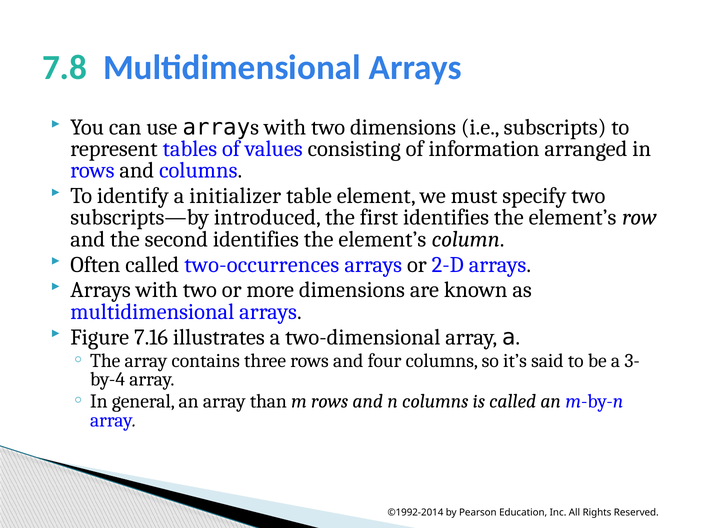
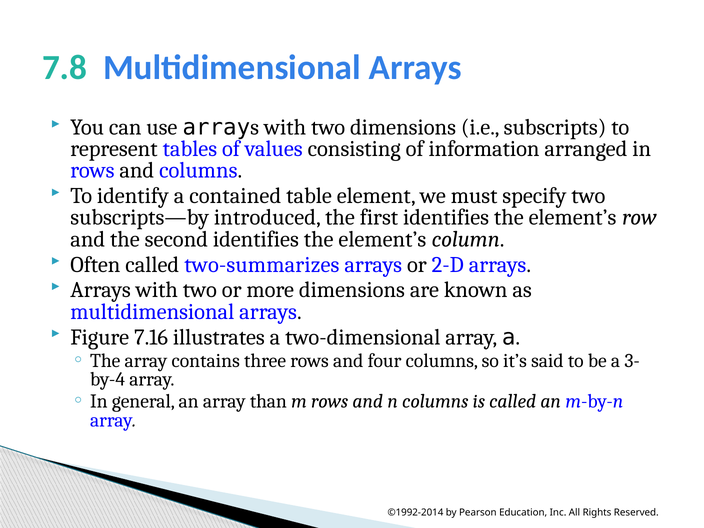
initializer: initializer -> contained
two-occurrences: two-occurrences -> two-summarizes
